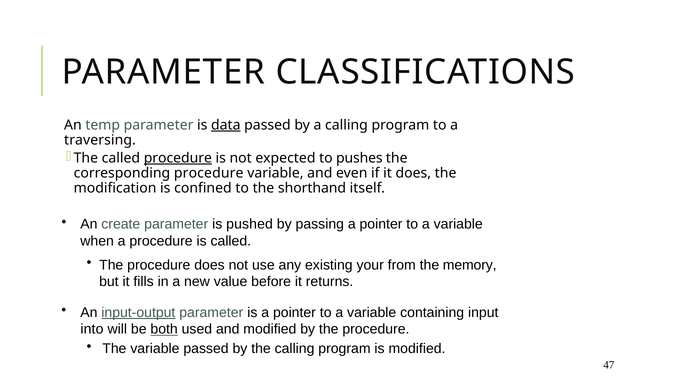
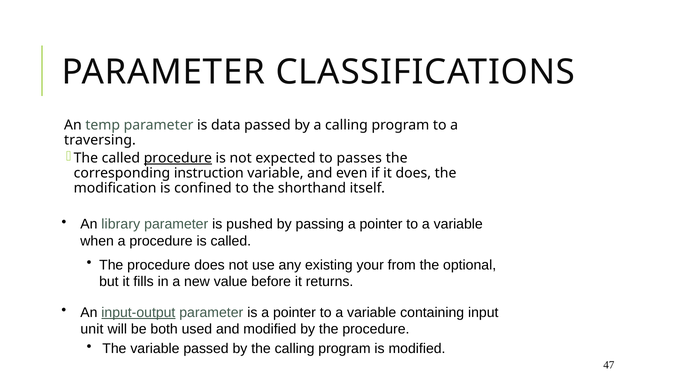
data underline: present -> none
pushes: pushes -> passes
corresponding procedure: procedure -> instruction
create: create -> library
memory: memory -> optional
into: into -> unit
both underline: present -> none
